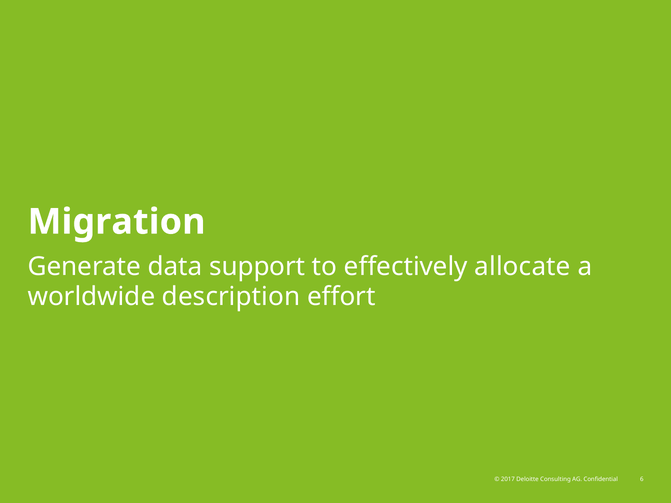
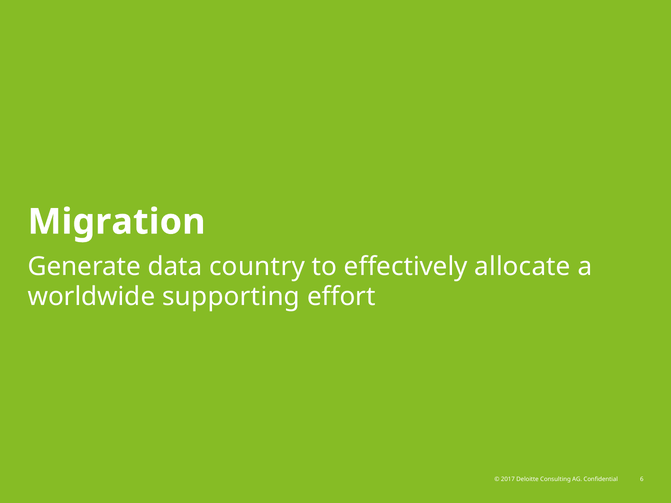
support: support -> country
description: description -> supporting
